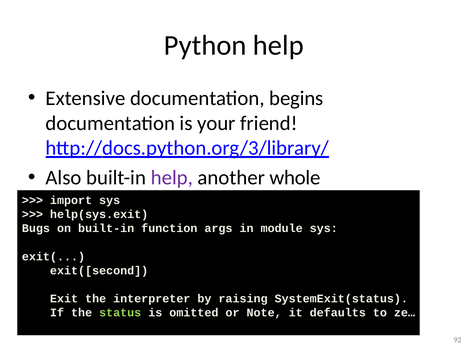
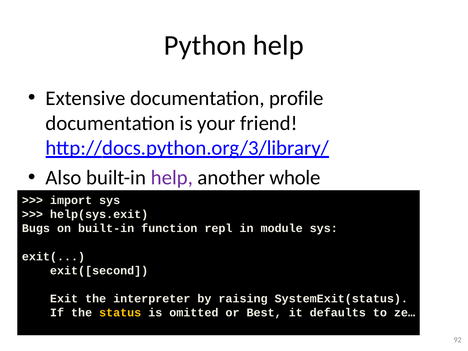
begins: begins -> profile
args: args -> repl
status colour: light green -> yellow
Note: Note -> Best
